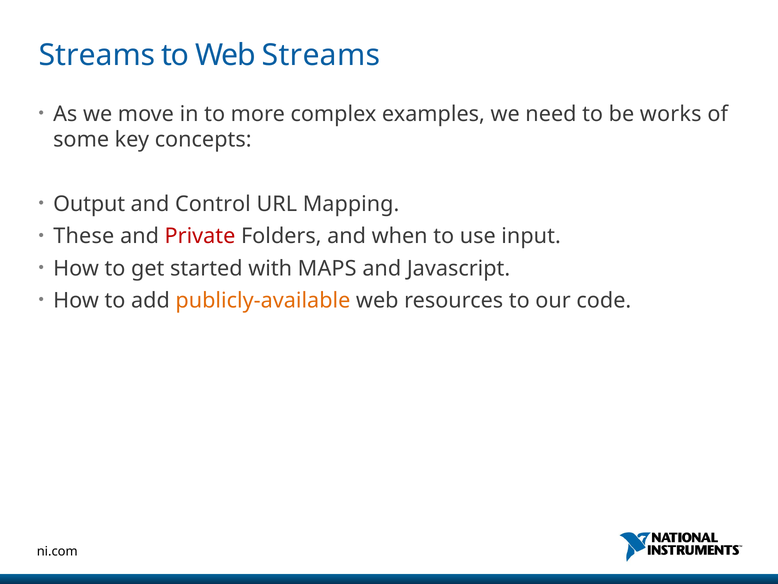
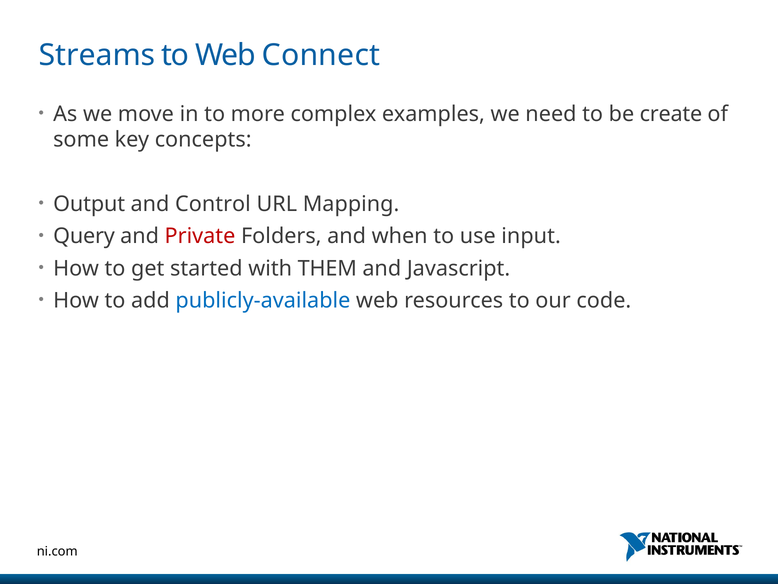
Web Streams: Streams -> Connect
works: works -> create
These: These -> Query
MAPS: MAPS -> THEM
publicly-available colour: orange -> blue
